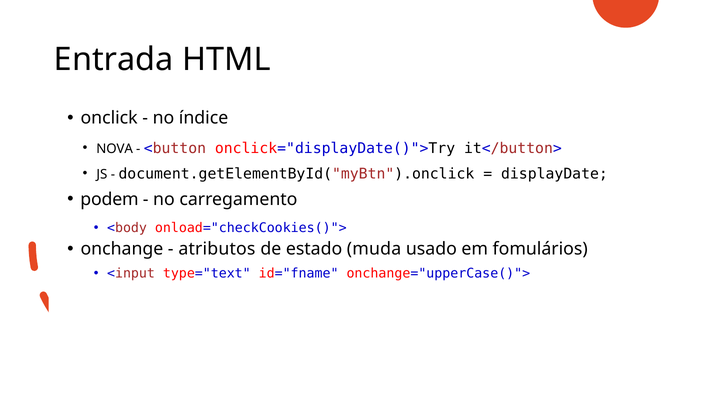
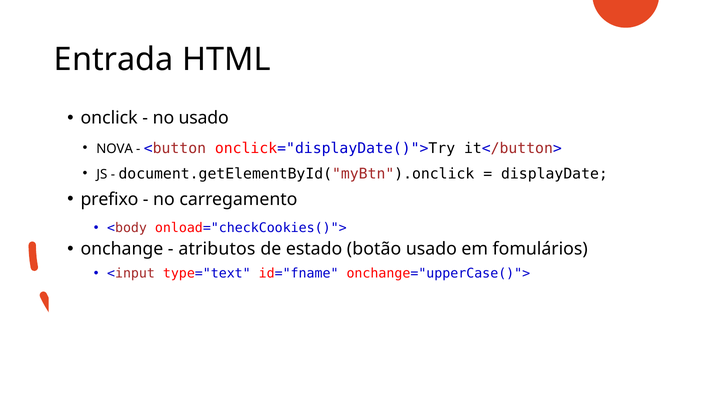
no índice: índice -> usado
podem: podem -> prefixo
muda: muda -> botão
